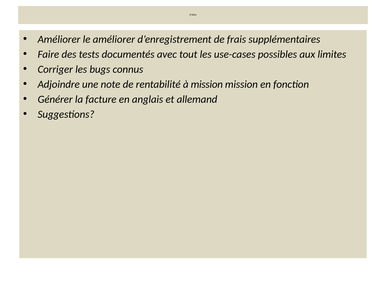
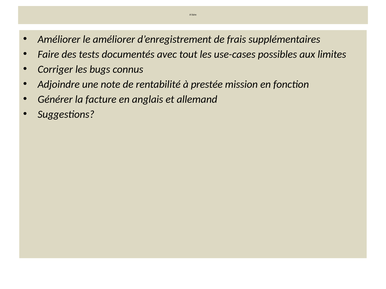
à mission: mission -> prestée
